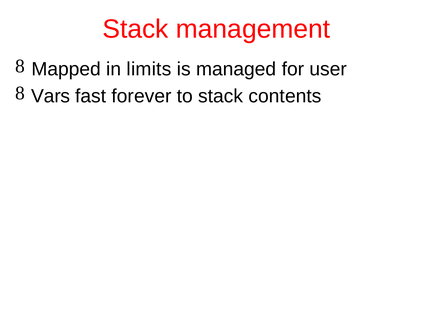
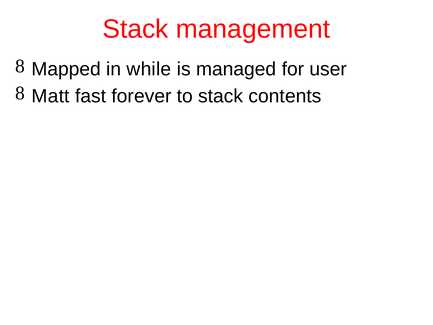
limits: limits -> while
Vars: Vars -> Matt
